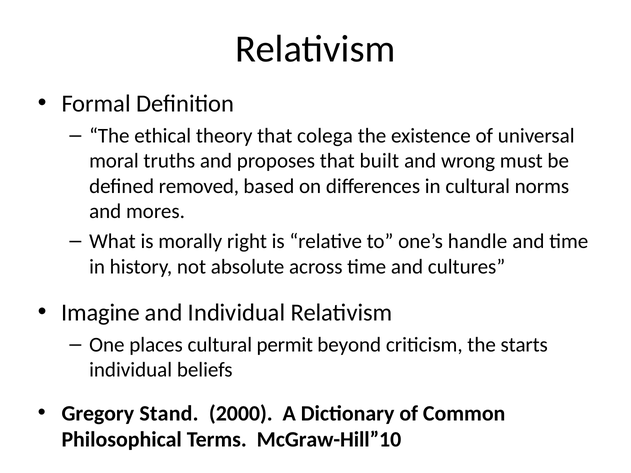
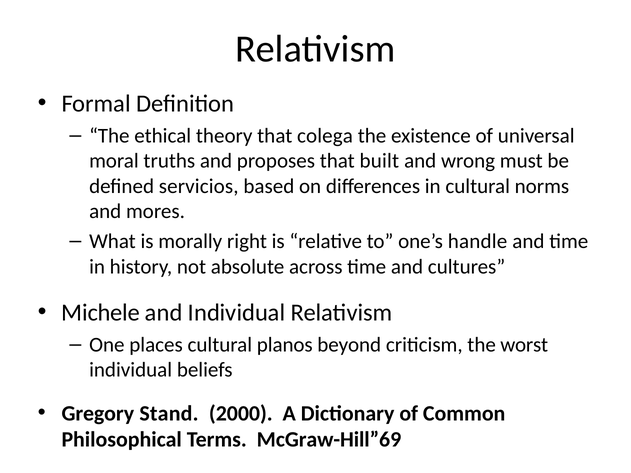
removed: removed -> servicios
Imagine: Imagine -> Michele
permit: permit -> planos
starts: starts -> worst
McGraw-Hill”10: McGraw-Hill”10 -> McGraw-Hill”69
